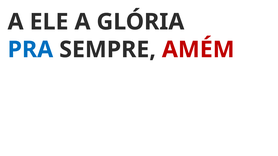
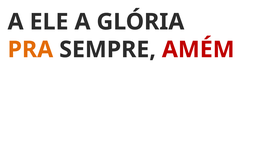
PRA colour: blue -> orange
